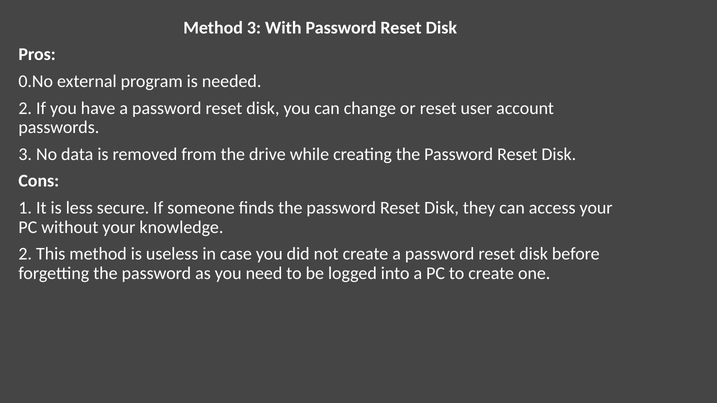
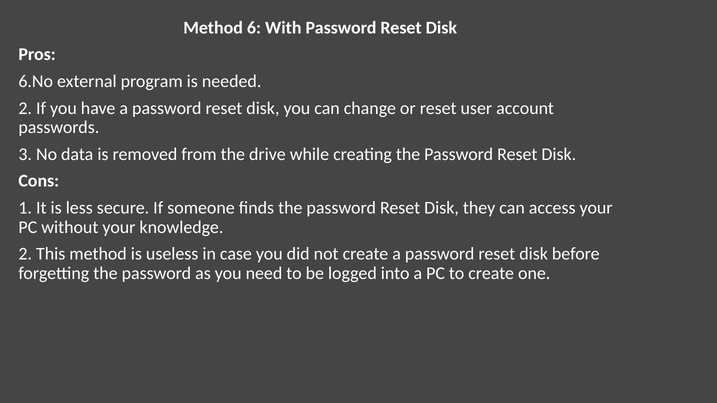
Method 3: 3 -> 6
0.No: 0.No -> 6.No
